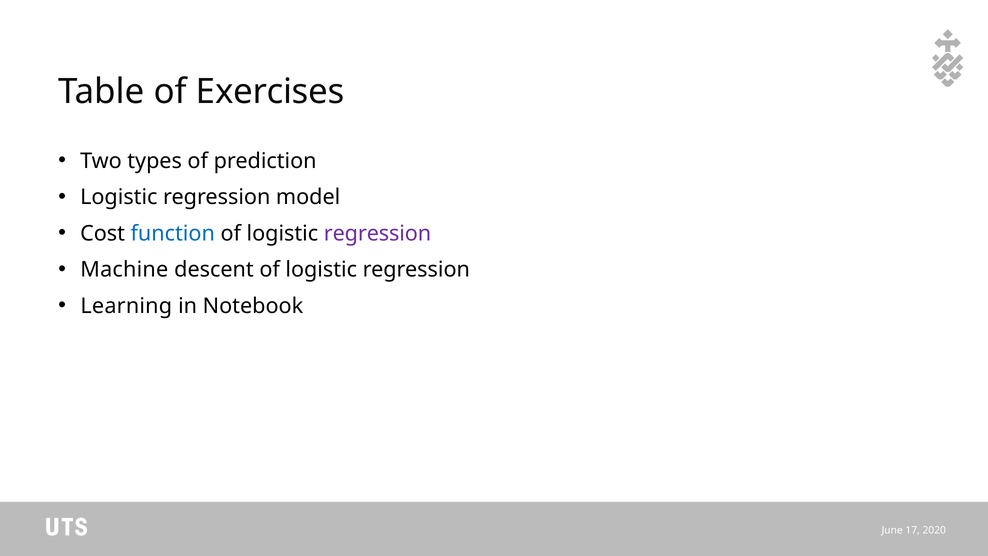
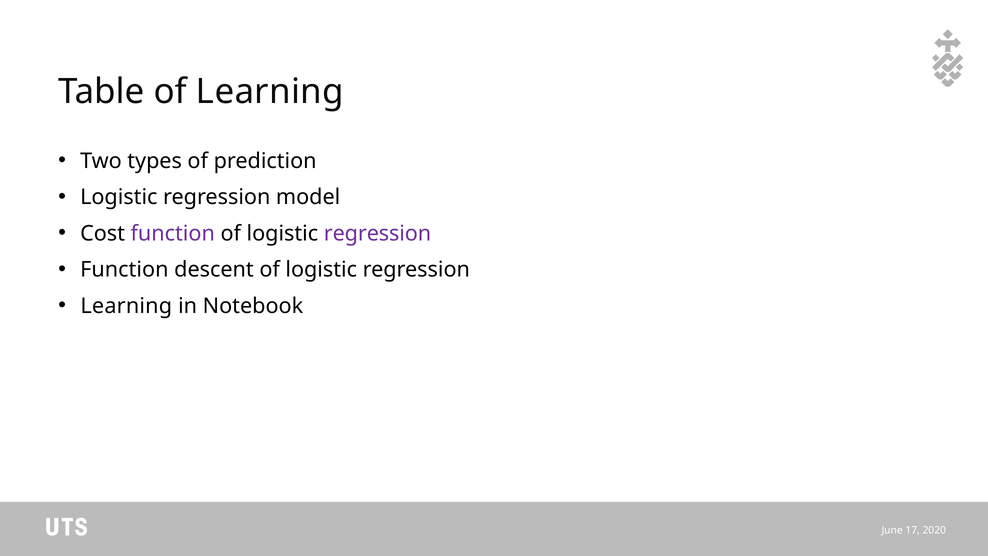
of Exercises: Exercises -> Learning
function at (173, 233) colour: blue -> purple
Machine at (124, 270): Machine -> Function
